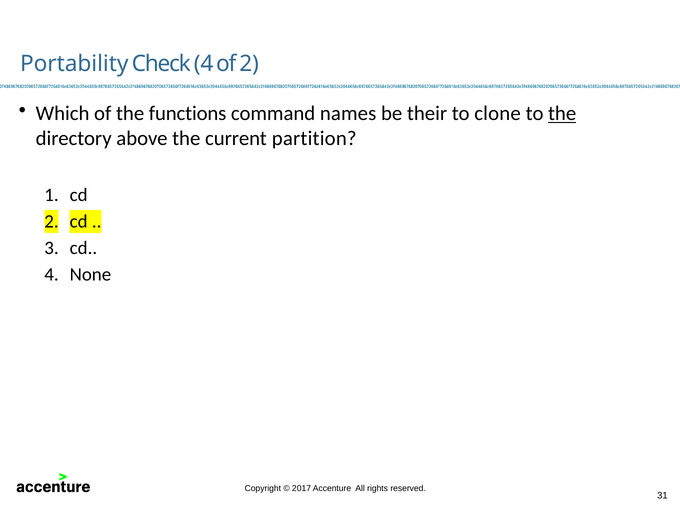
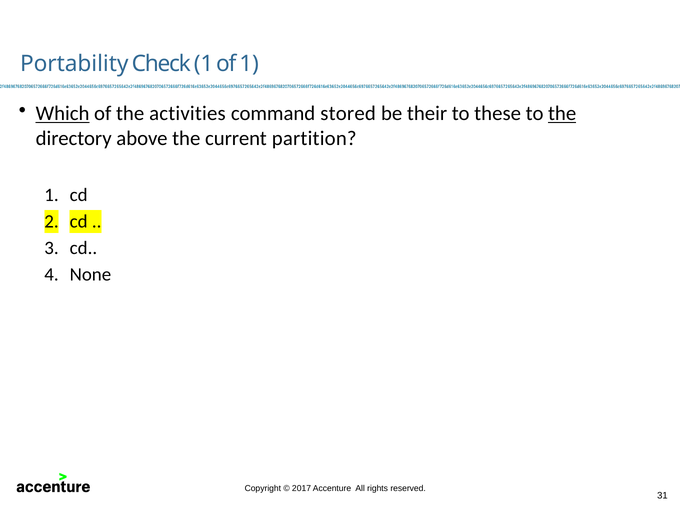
Check 4: 4 -> 1
of 2: 2 -> 1
Which underline: none -> present
functions: functions -> activities
names: names -> stored
clone: clone -> these
